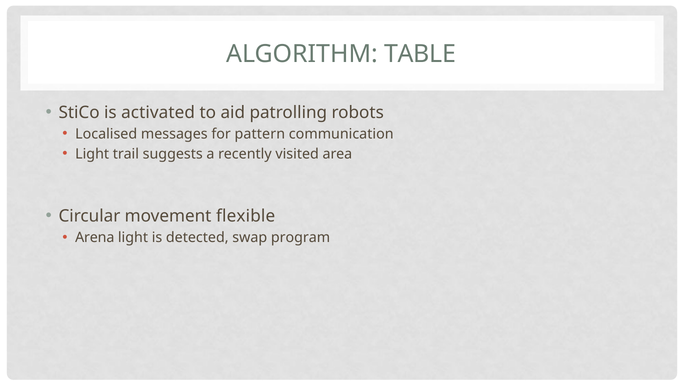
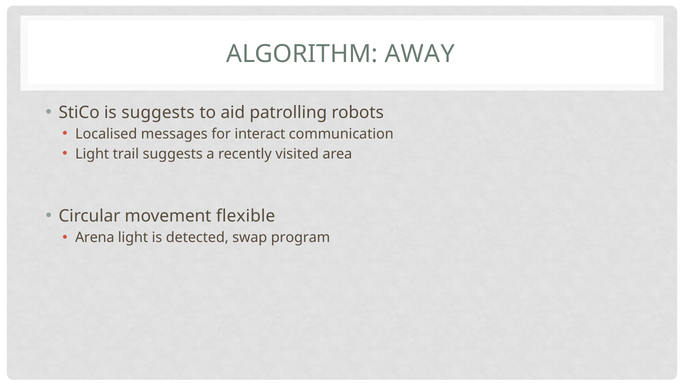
TABLE: TABLE -> AWAY
is activated: activated -> suggests
pattern: pattern -> interact
